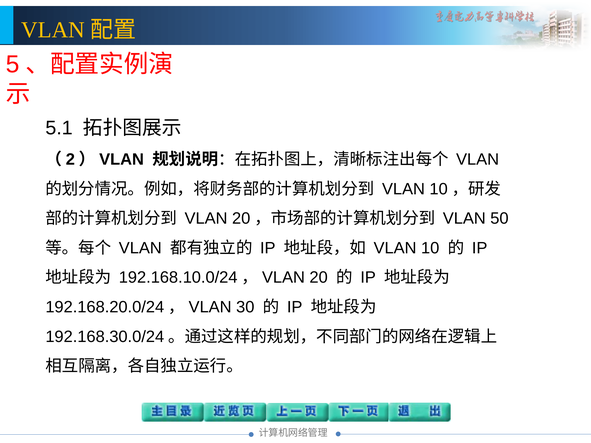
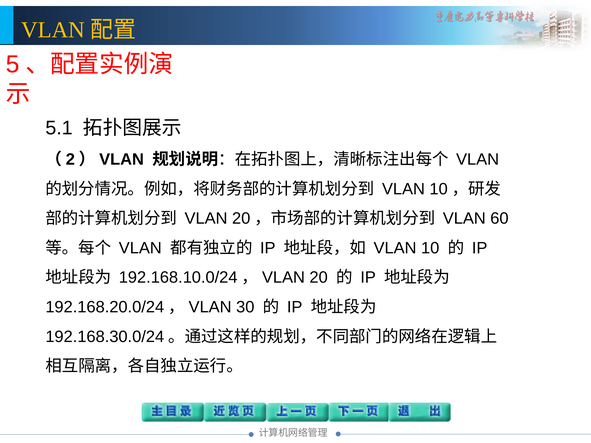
50: 50 -> 60
